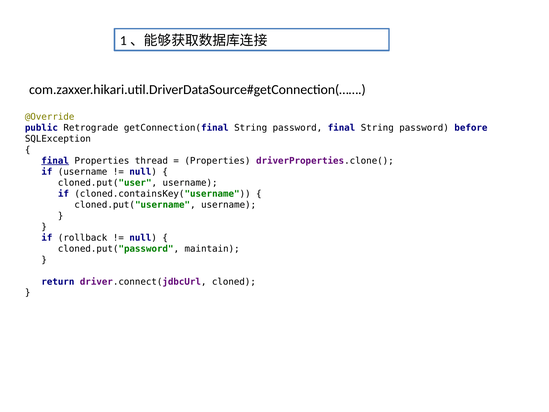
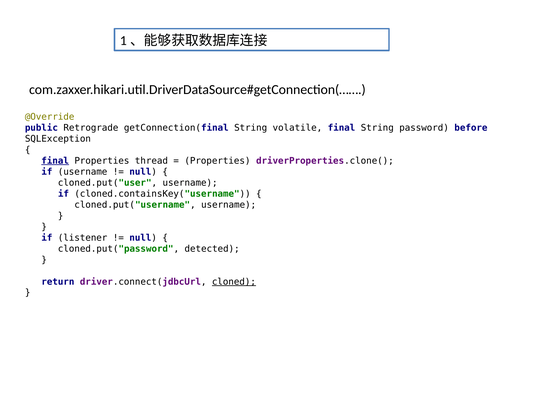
getConnection(final String password: password -> volatile
rollback: rollback -> listener
maintain: maintain -> detected
cloned underline: none -> present
